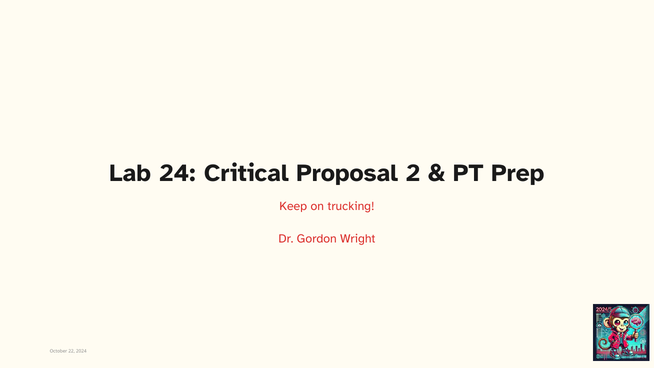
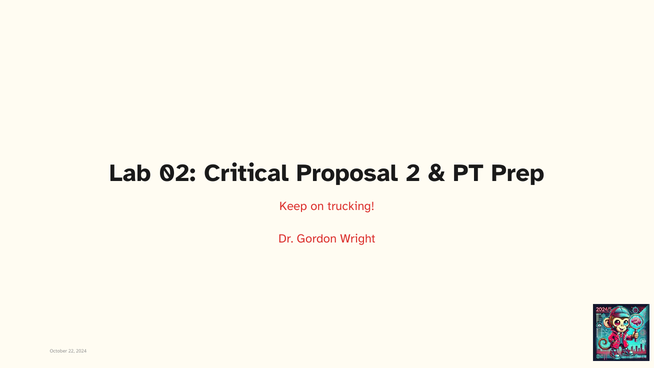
24: 24 -> 02
